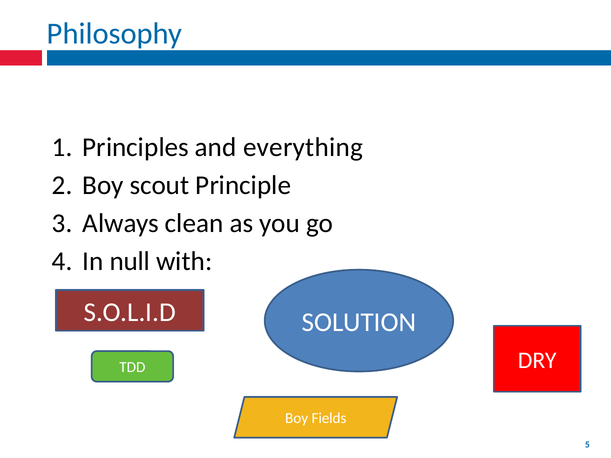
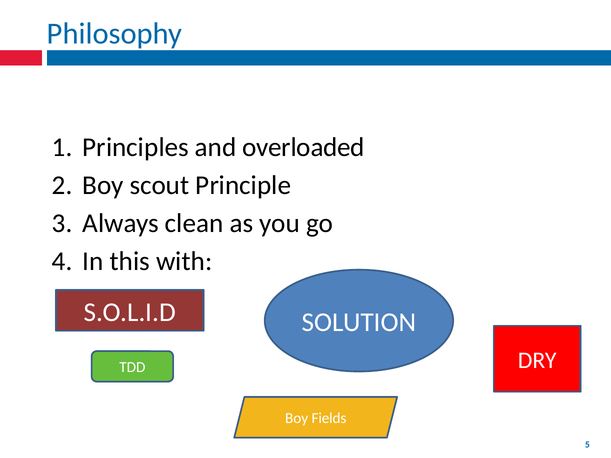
everything: everything -> overloaded
null: null -> this
